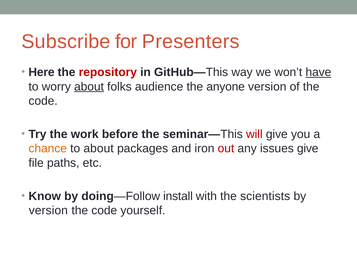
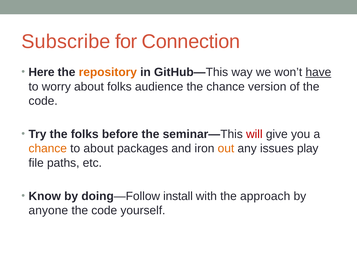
Presenters: Presenters -> Connection
repository colour: red -> orange
about at (89, 87) underline: present -> none
the anyone: anyone -> chance
the work: work -> folks
out colour: red -> orange
issues give: give -> play
scientists: scientists -> approach
version at (48, 210): version -> anyone
